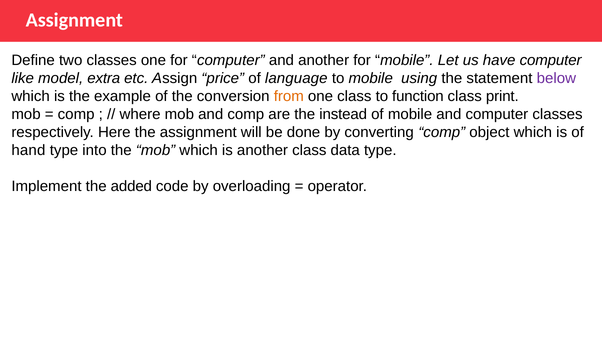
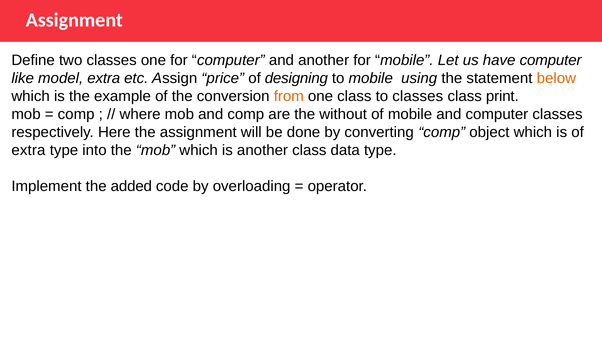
language: language -> designing
below colour: purple -> orange
to function: function -> classes
instead: instead -> without
hand at (28, 151): hand -> extra
